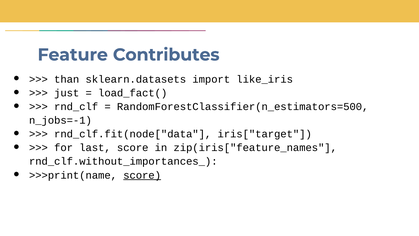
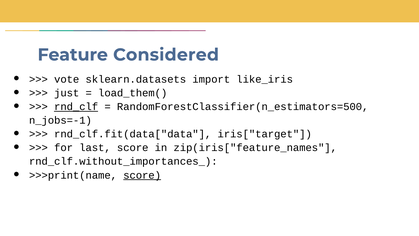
Contributes: Contributes -> Considered
than: than -> vote
load_fact(: load_fact( -> load_them(
rnd_clf underline: none -> present
rnd_clf.fit(node["data: rnd_clf.fit(node["data -> rnd_clf.fit(data["data
